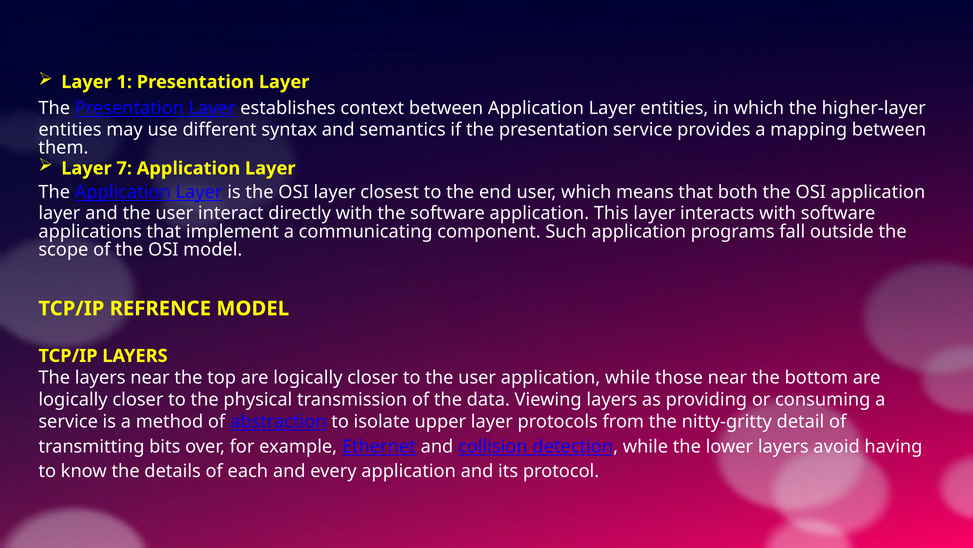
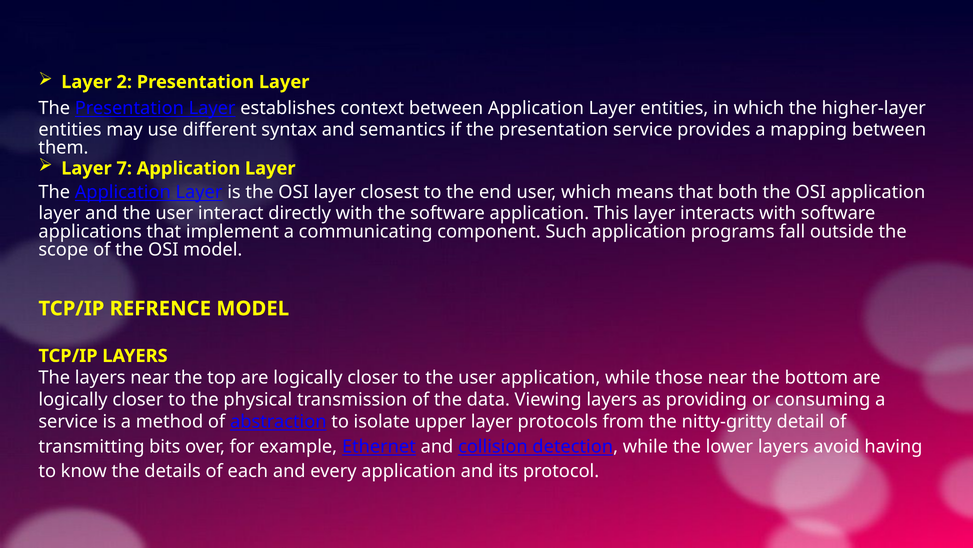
1: 1 -> 2
